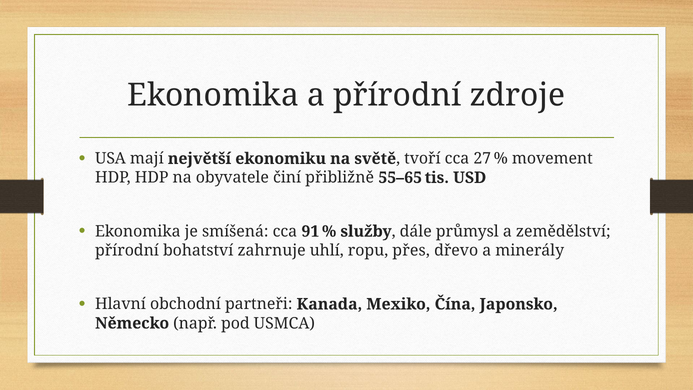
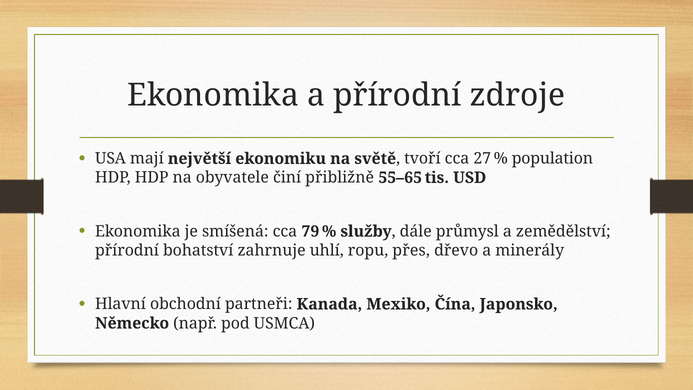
movement: movement -> population
91: 91 -> 79
